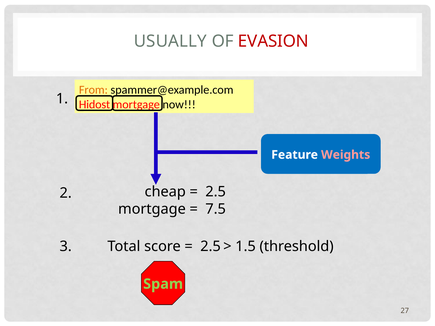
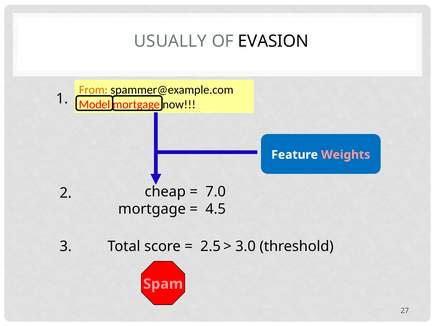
EVASION colour: red -> black
Hidost: Hidost -> Model
2.5 at (216, 192): 2.5 -> 7.0
7.5: 7.5 -> 4.5
1.5: 1.5 -> 3.0
Spam colour: light green -> pink
